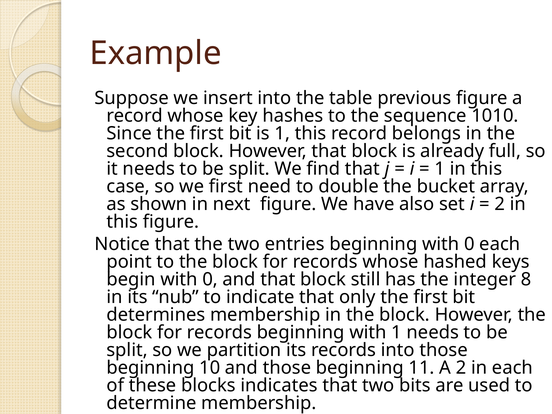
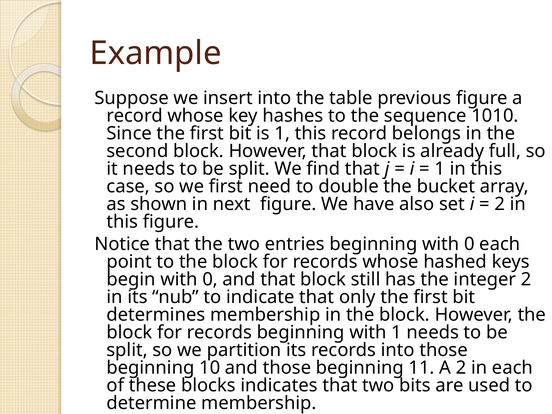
integer 8: 8 -> 2
